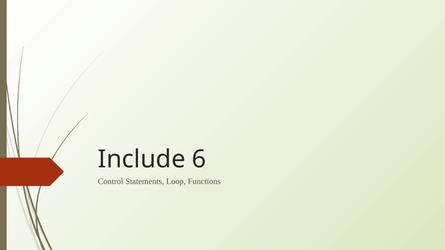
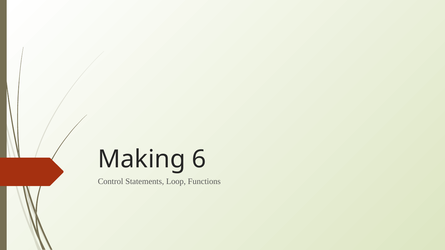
Include: Include -> Making
